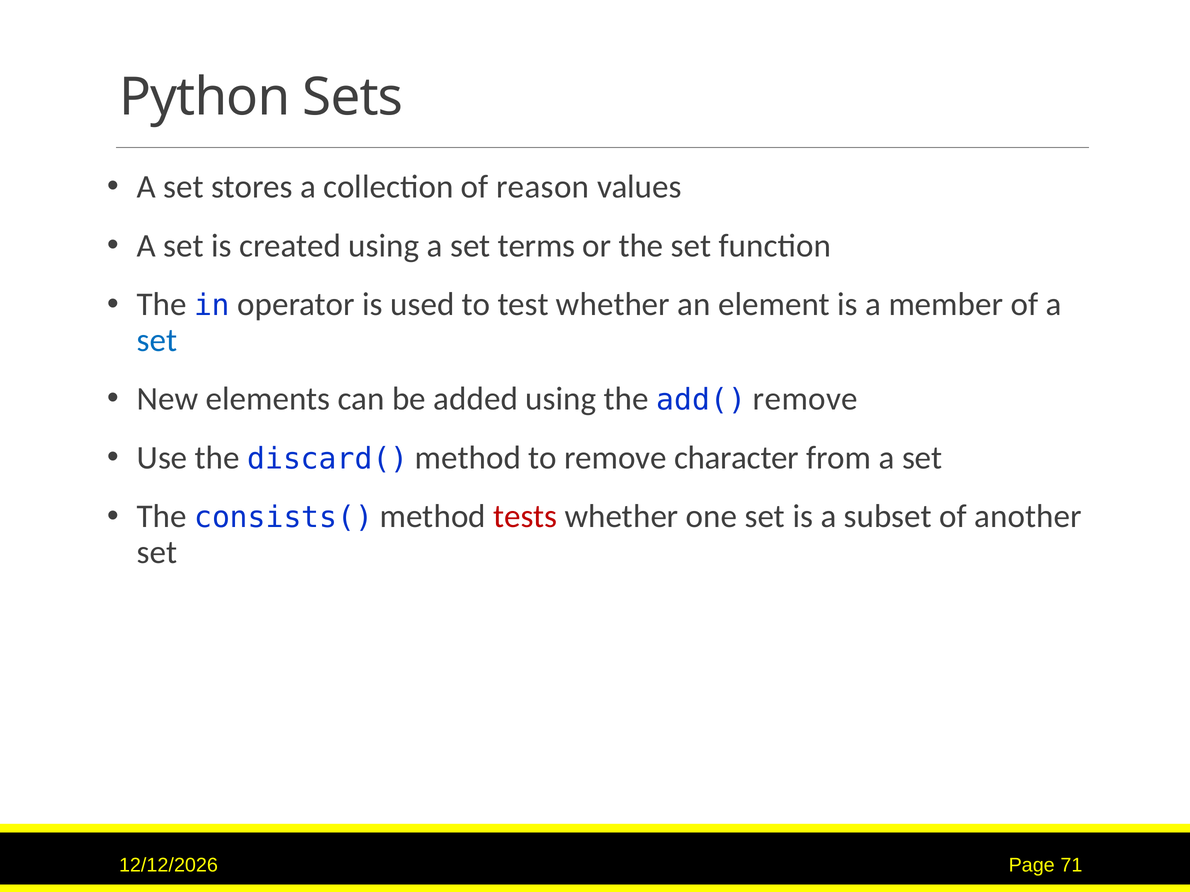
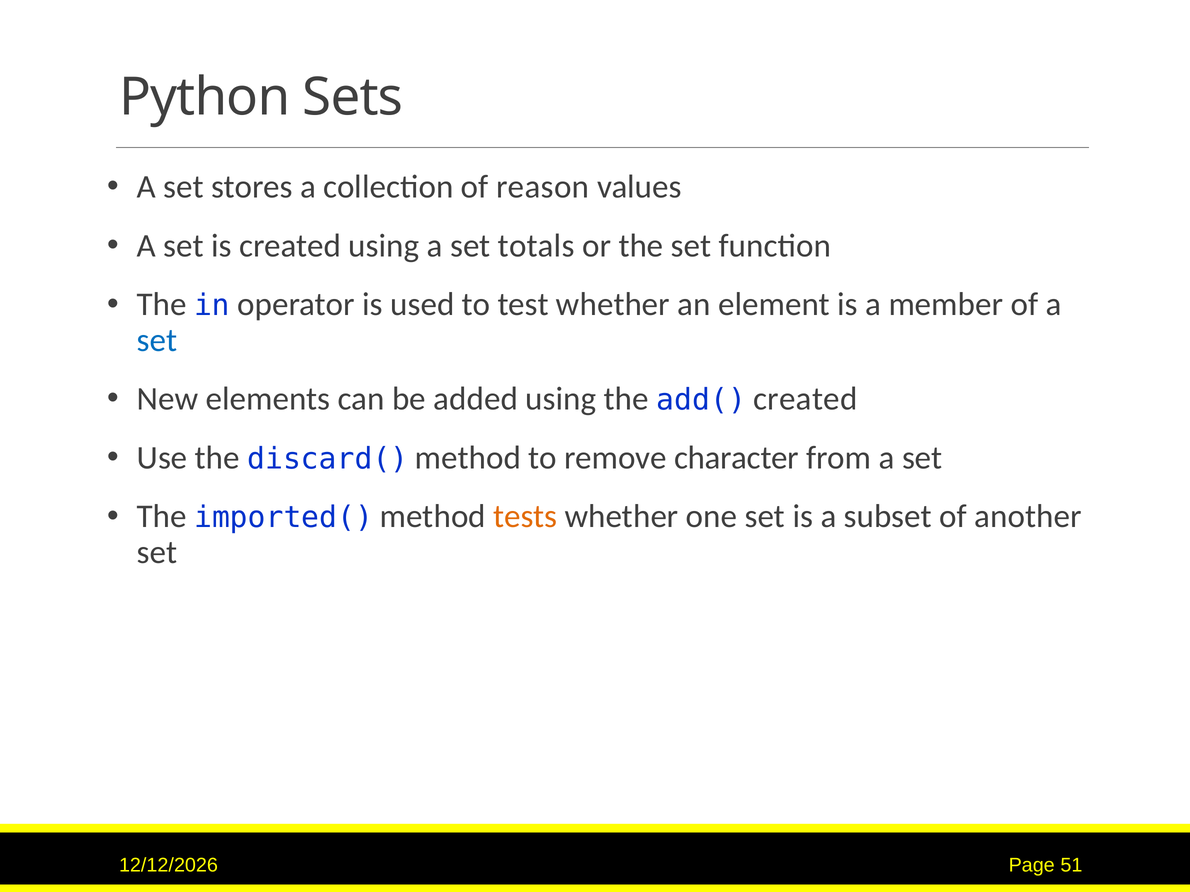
terms: terms -> totals
add( remove: remove -> created
consists(: consists( -> imported(
tests colour: red -> orange
71: 71 -> 51
